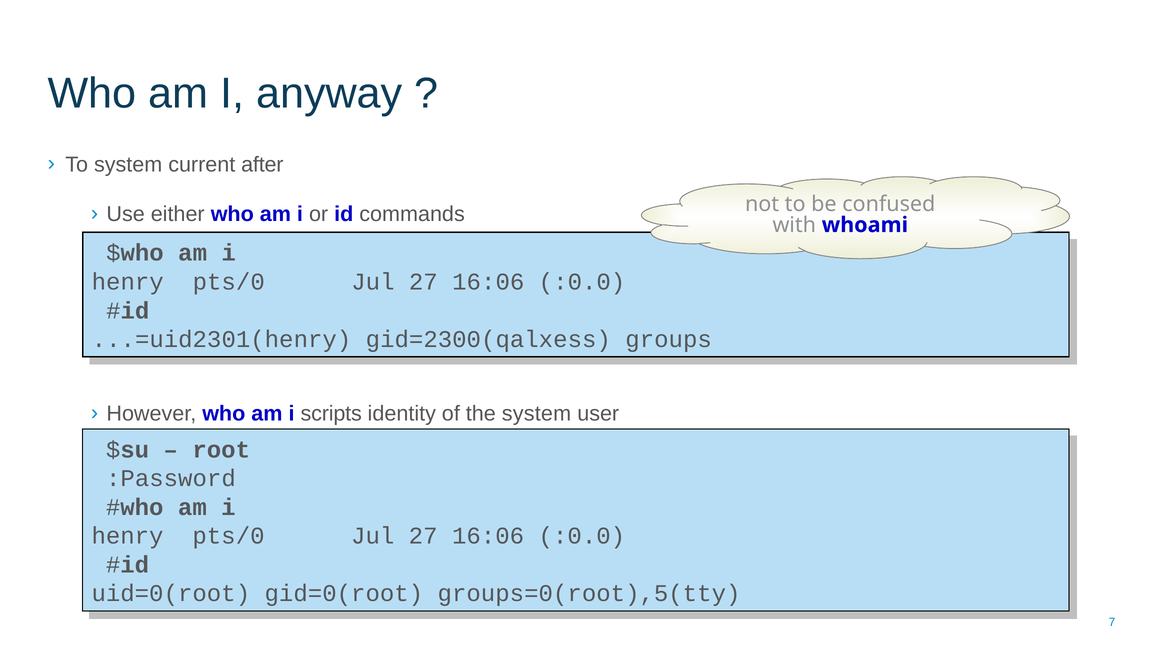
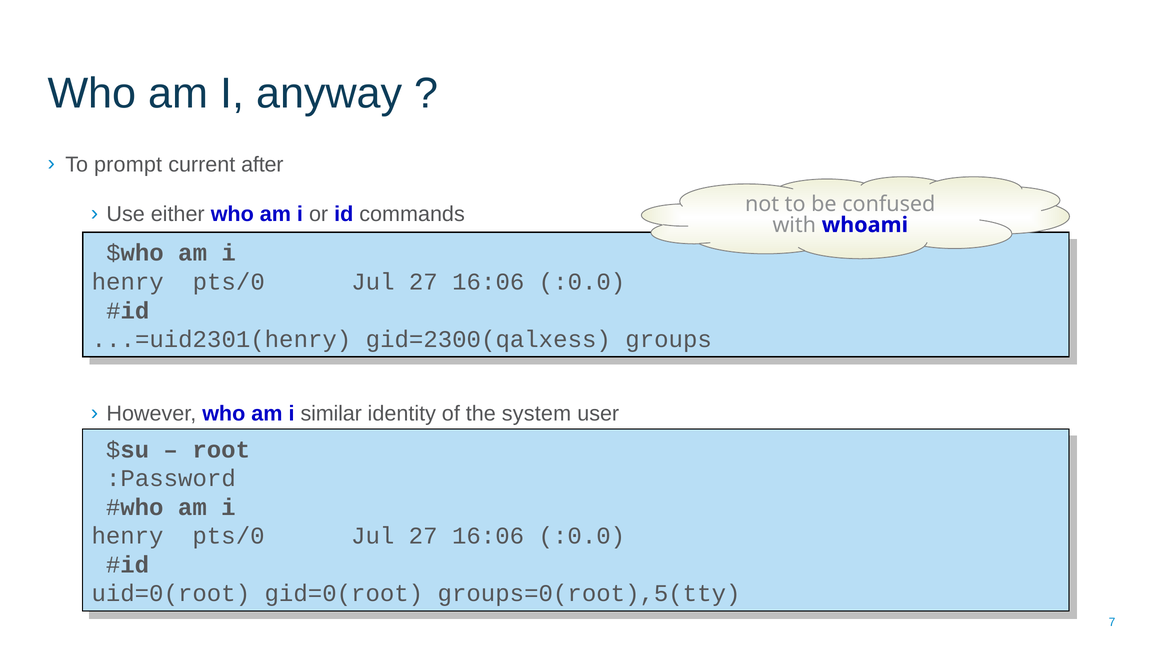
To system: system -> prompt
scripts: scripts -> similar
